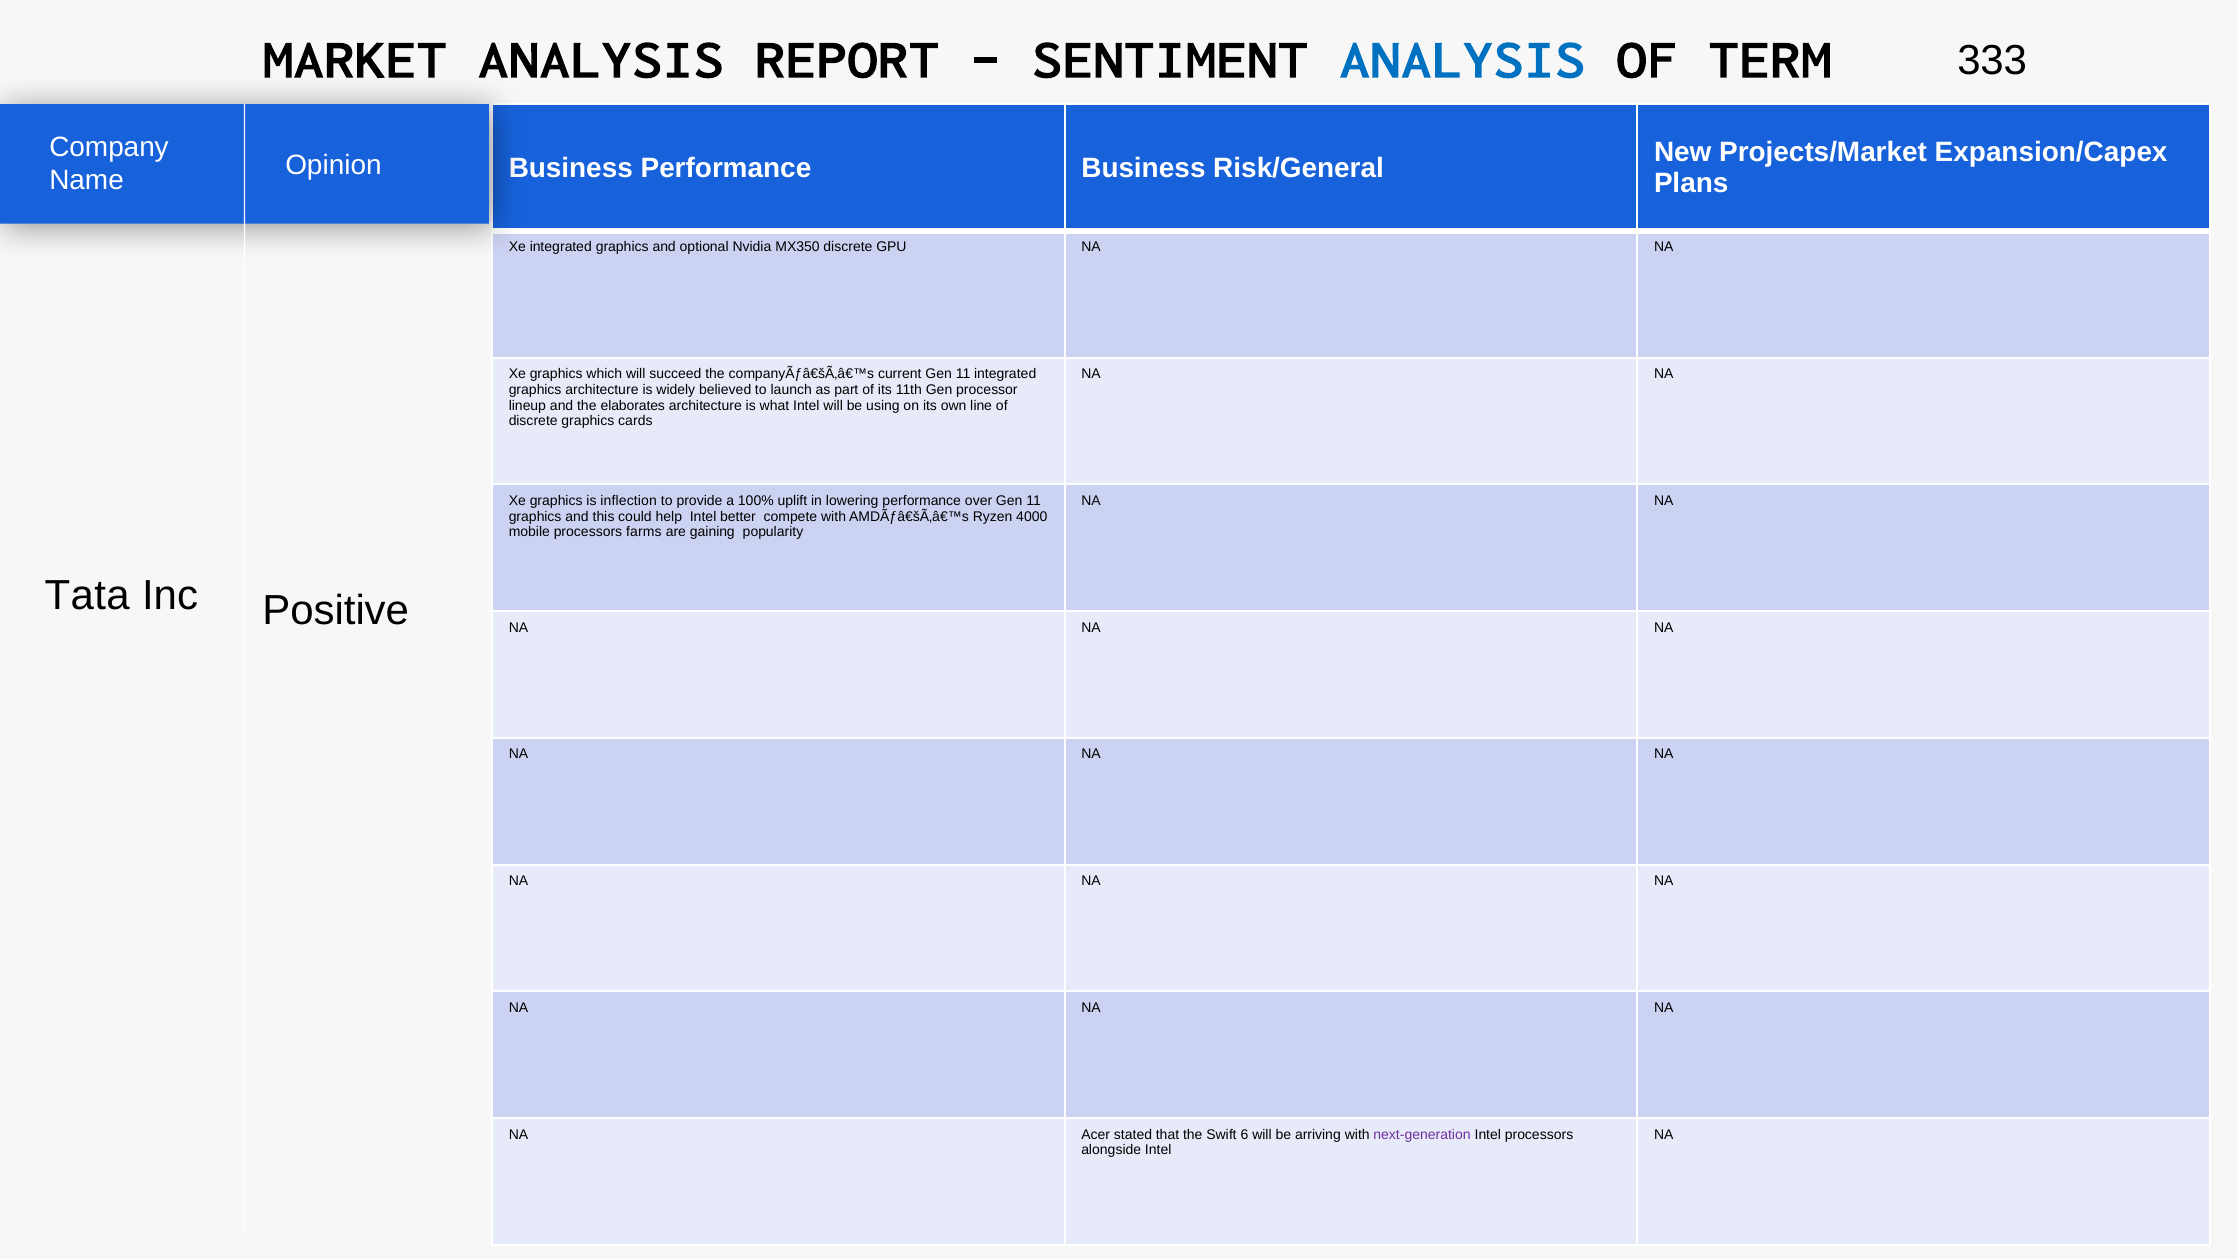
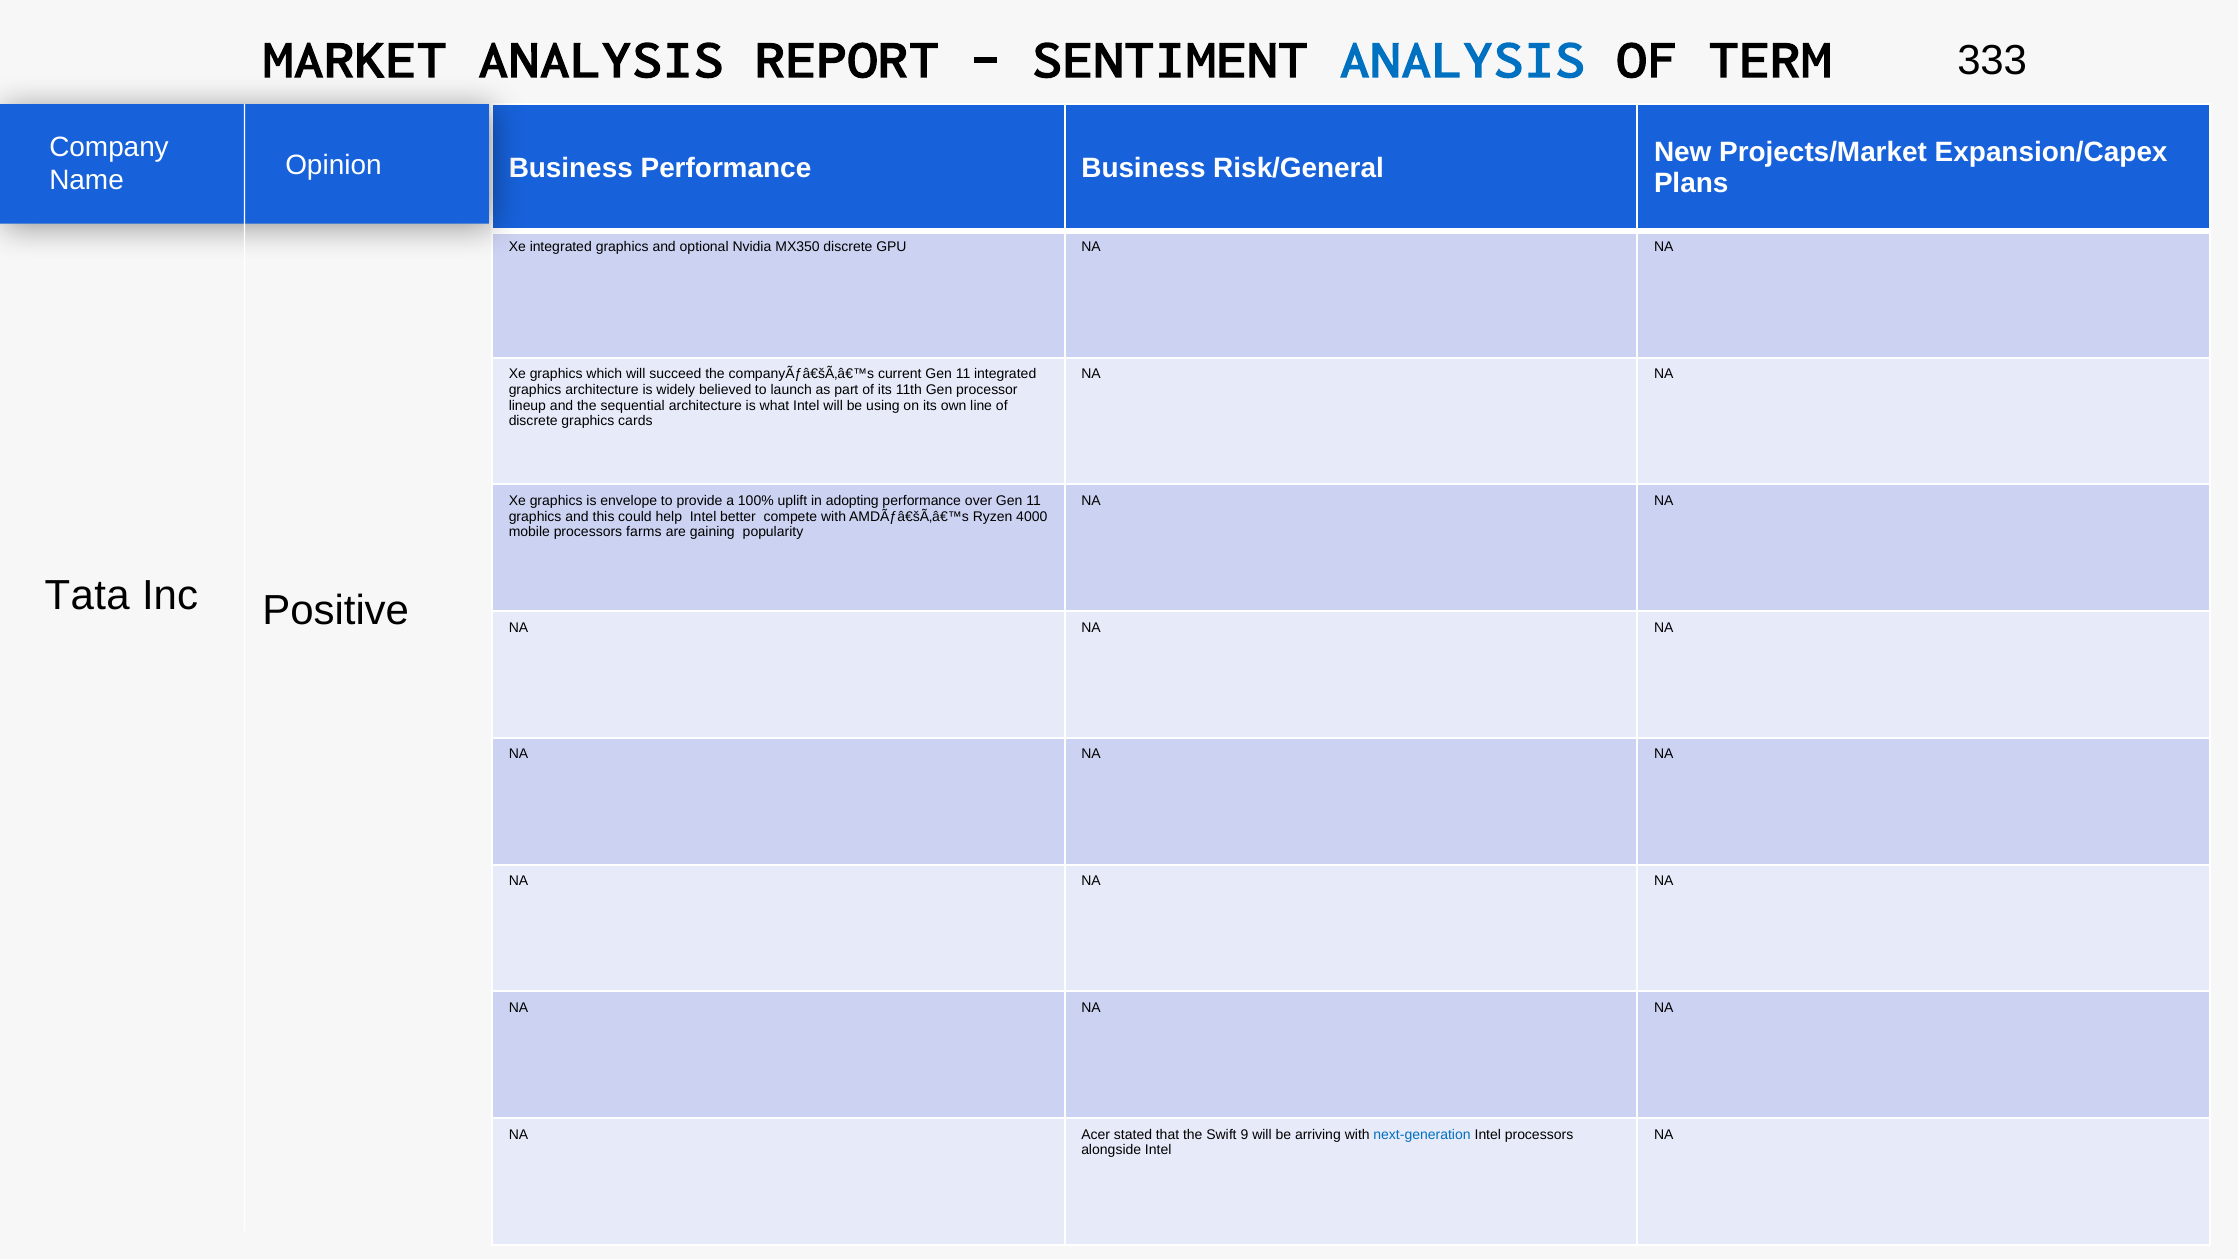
elaborates: elaborates -> sequential
inflection: inflection -> envelope
lowering: lowering -> adopting
6: 6 -> 9
next-generation colour: purple -> blue
